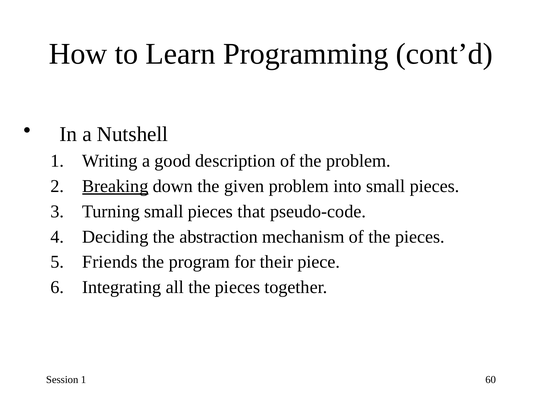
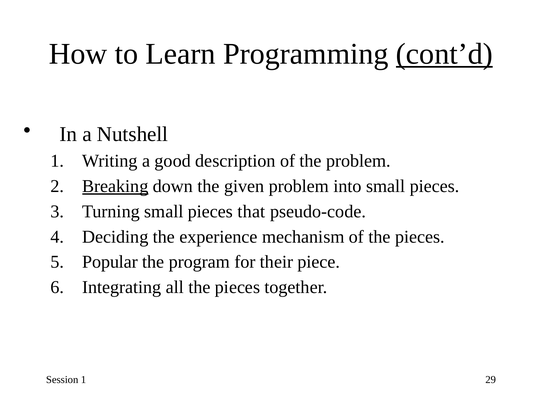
cont’d underline: none -> present
abstraction: abstraction -> experience
Friends: Friends -> Popular
60: 60 -> 29
